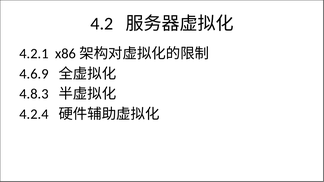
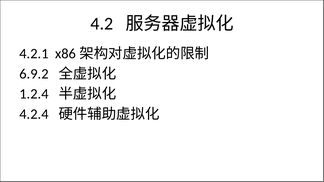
4.6.9: 4.6.9 -> 6.9.2
4.8.3: 4.8.3 -> 1.2.4
